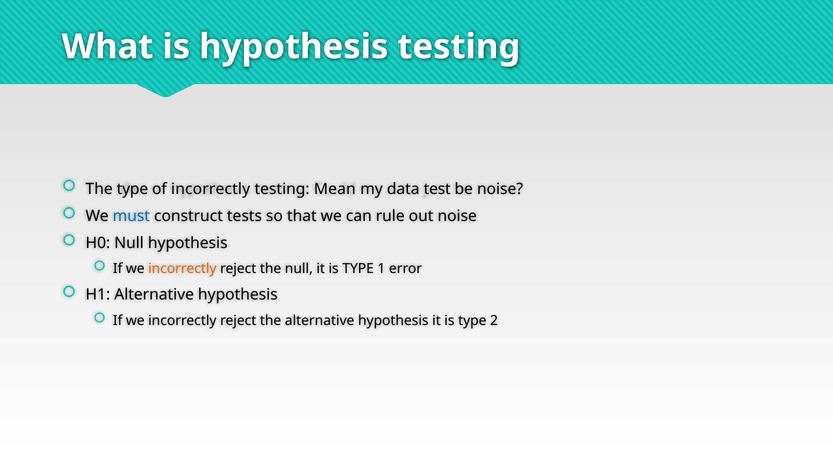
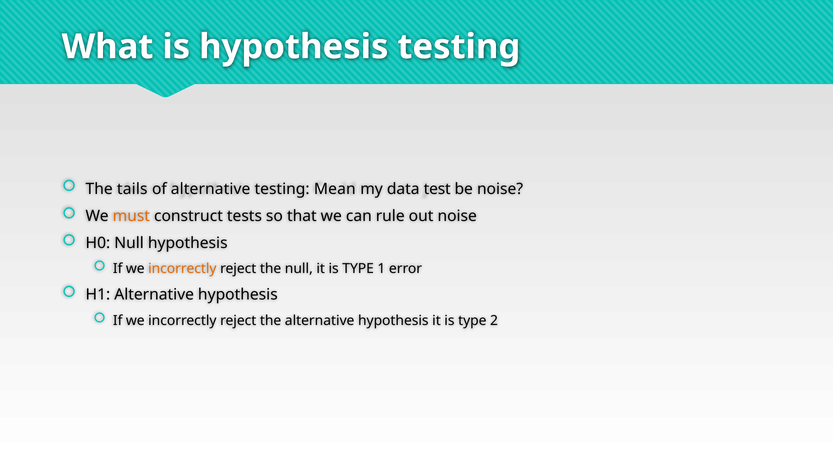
The type: type -> tails
of incorrectly: incorrectly -> alternative
must colour: blue -> orange
